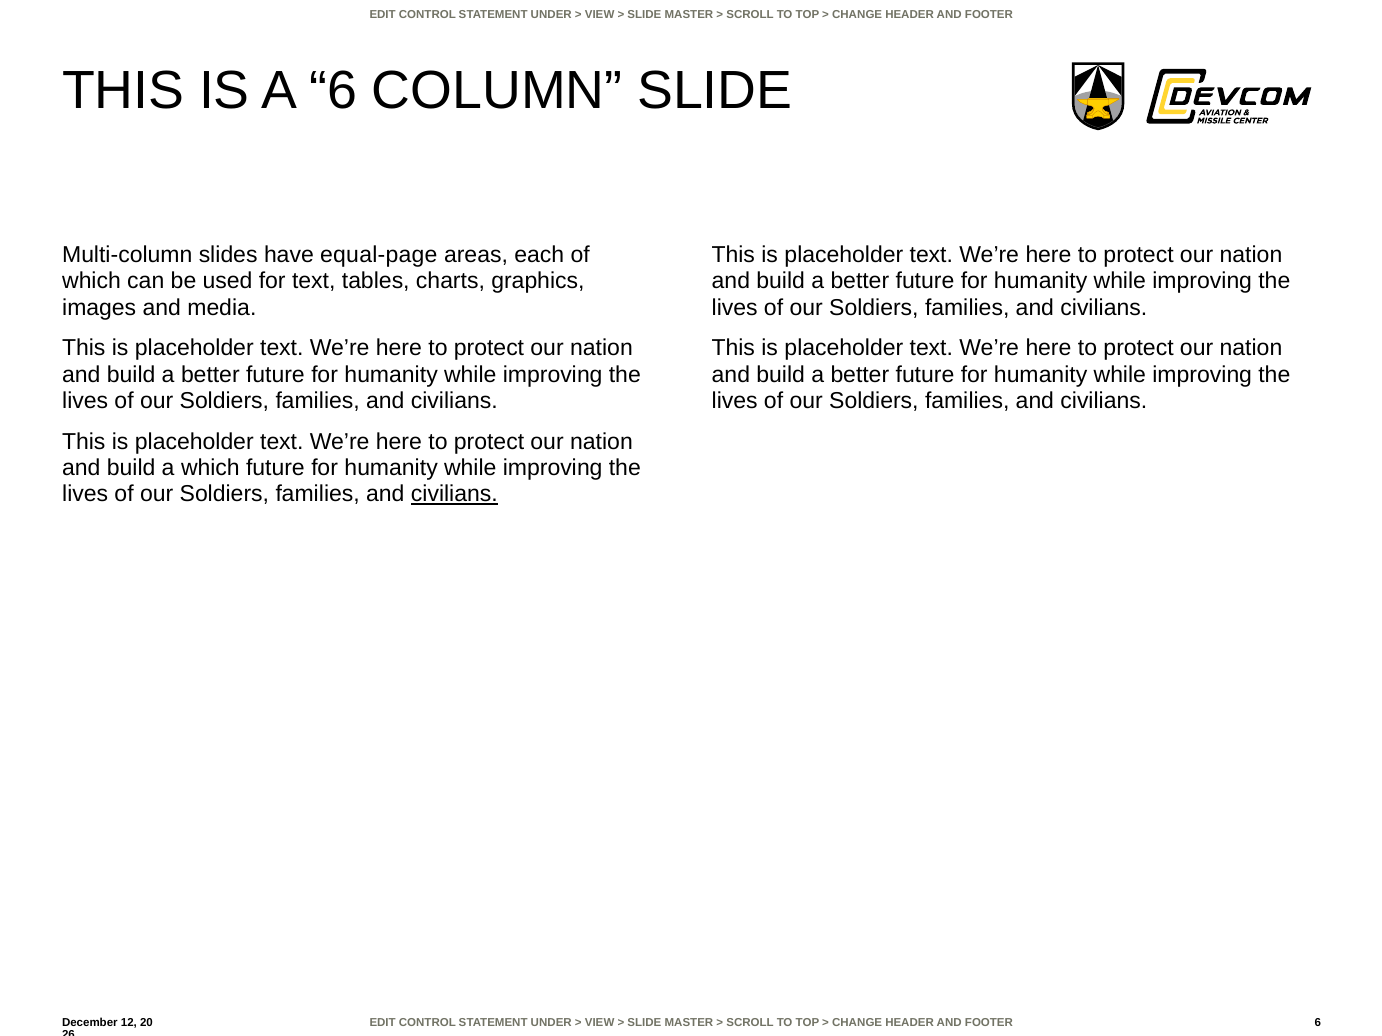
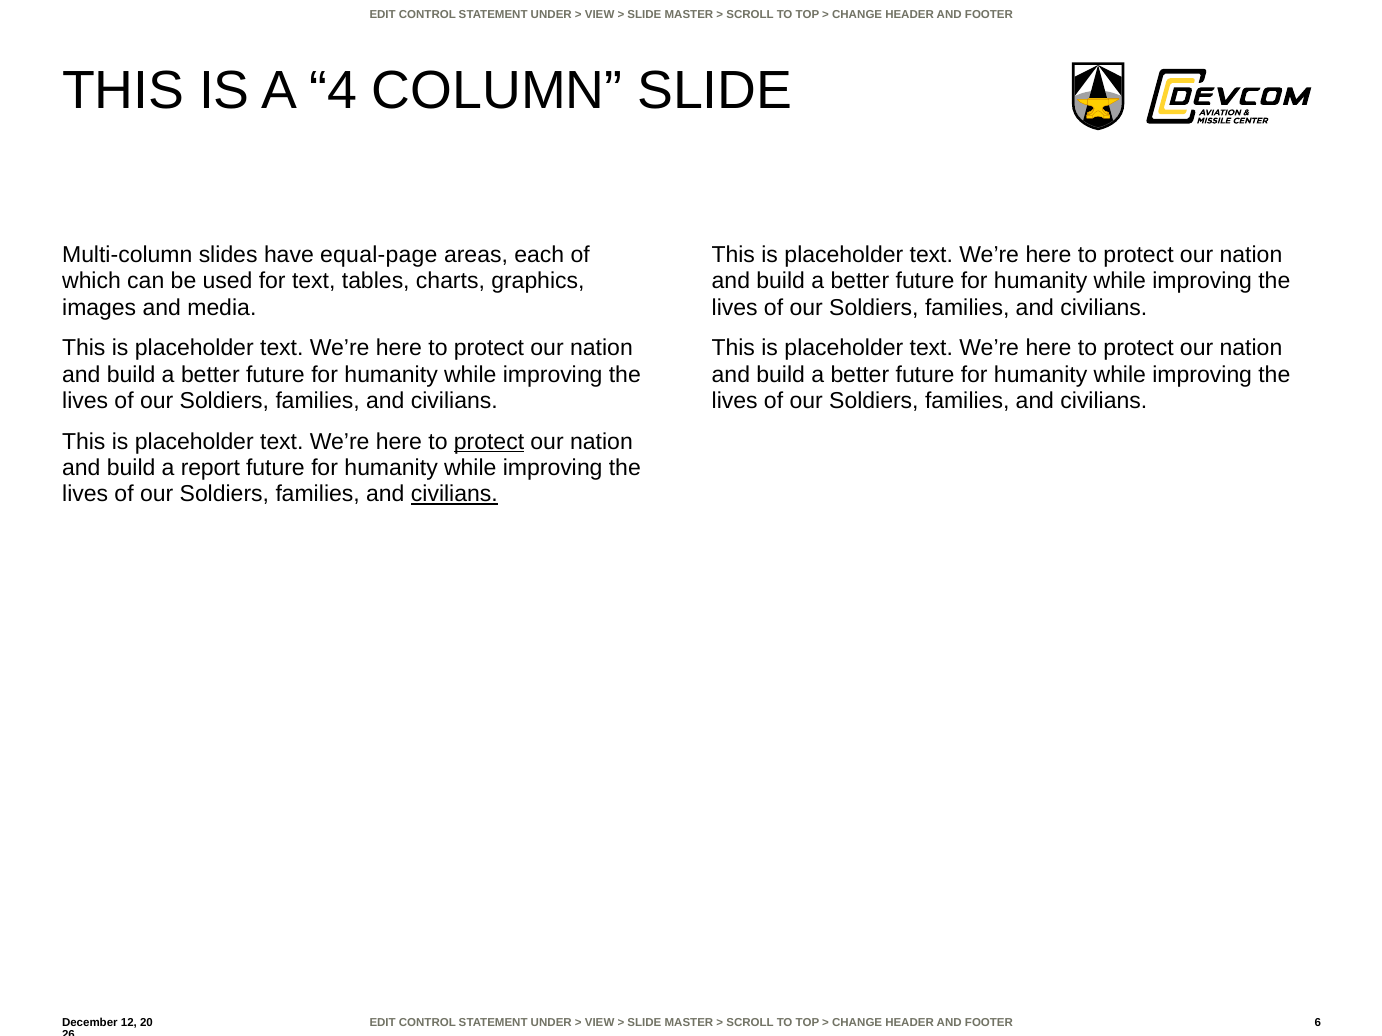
A 6: 6 -> 4
protect at (489, 442) underline: none -> present
a which: which -> report
